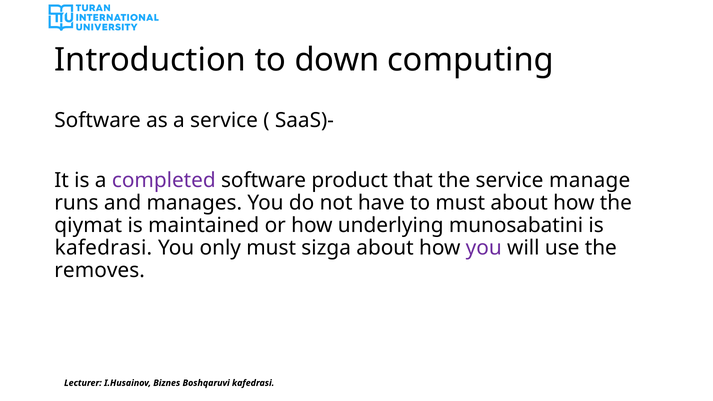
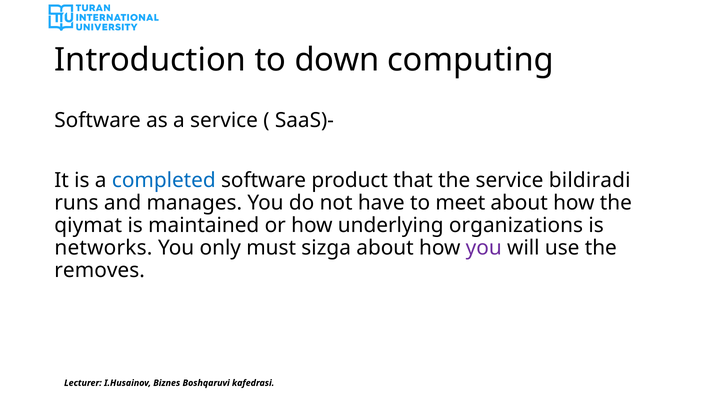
completed colour: purple -> blue
manage: manage -> bildiradi
to must: must -> meet
munosabatini: munosabatini -> organizations
kafedrasi at (103, 248): kafedrasi -> networks
